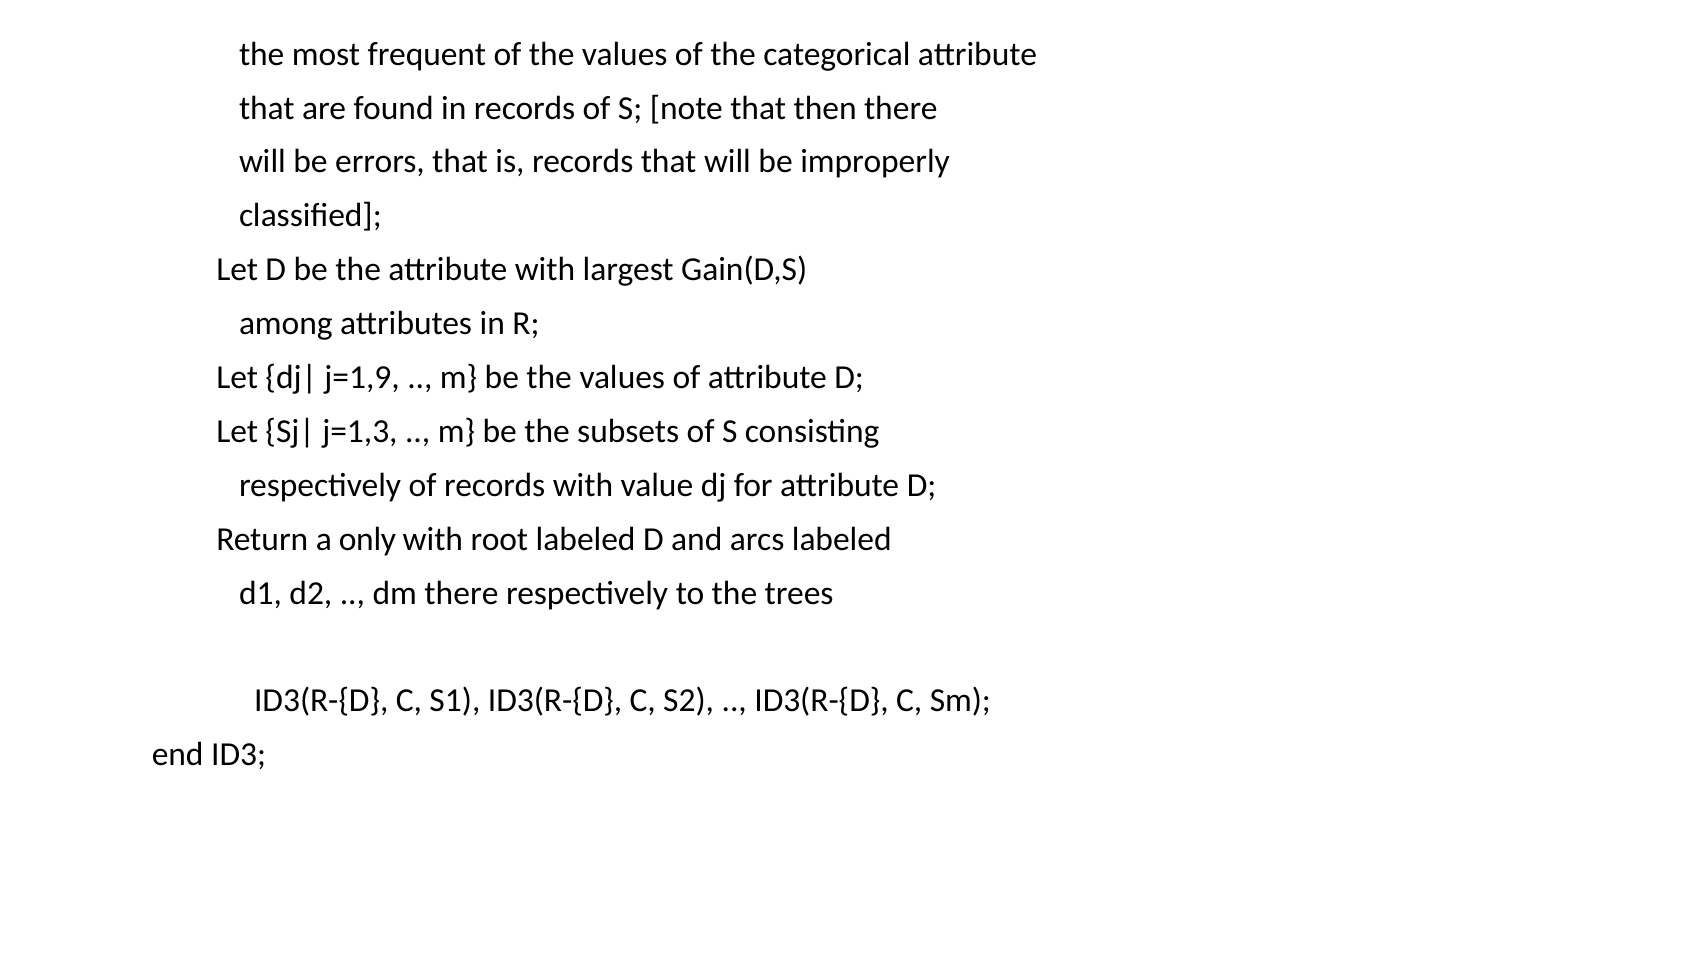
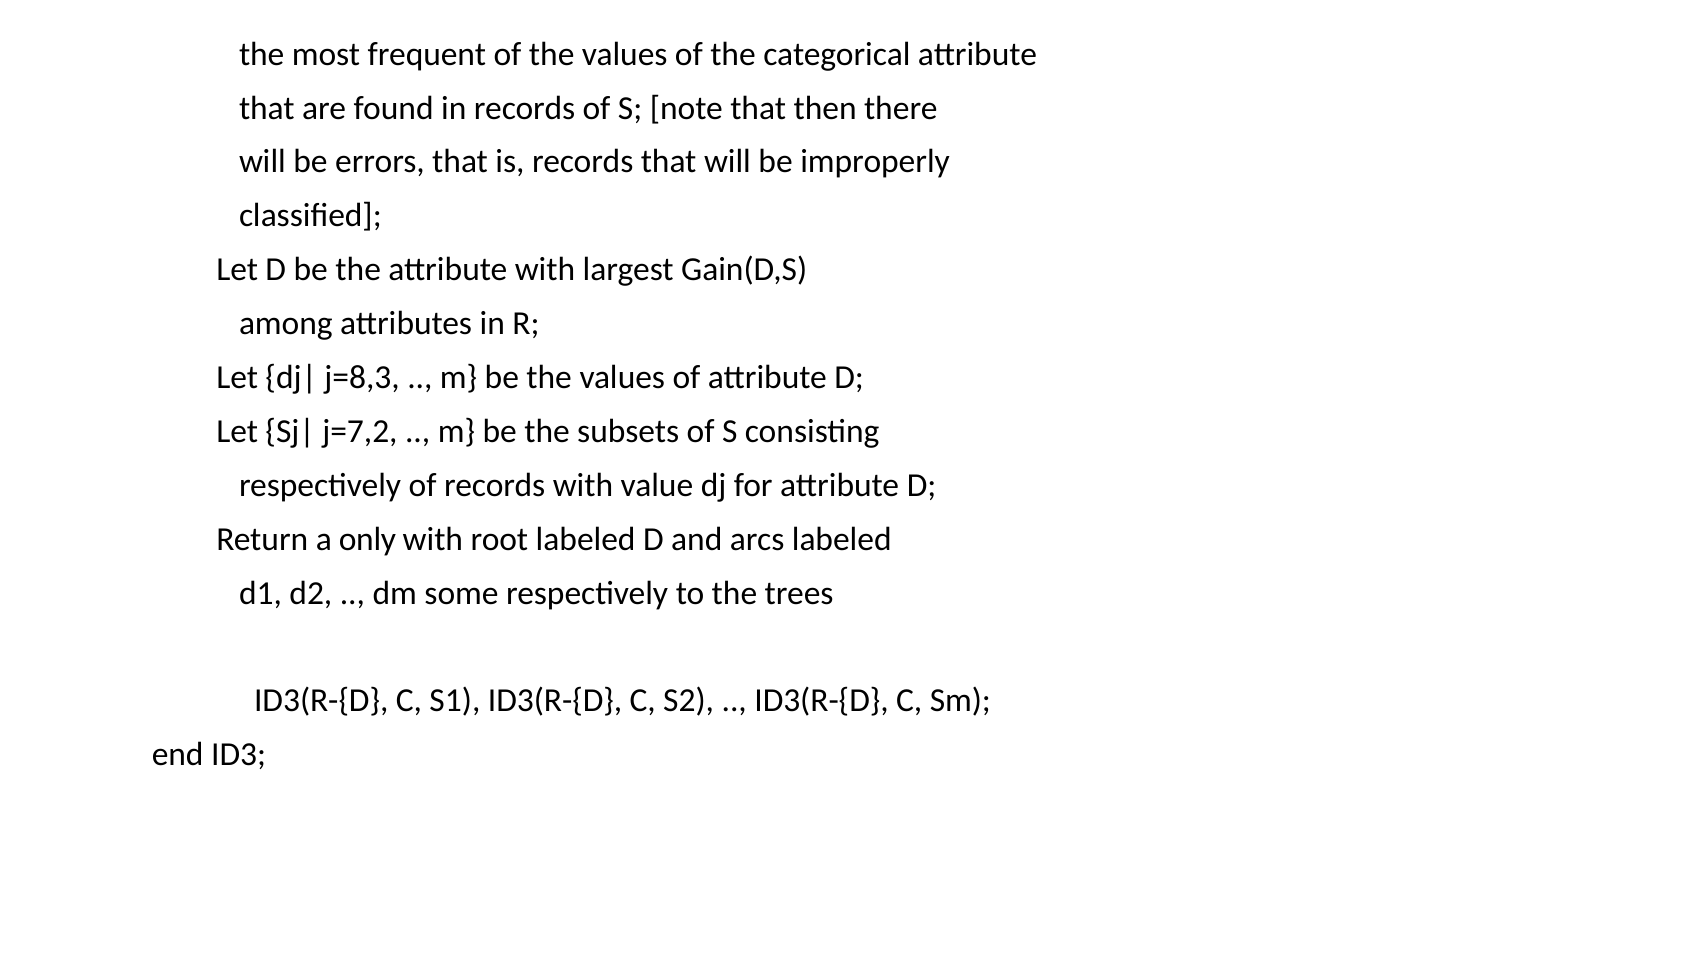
j=1,9: j=1,9 -> j=8,3
j=1,3: j=1,3 -> j=7,2
dm there: there -> some
